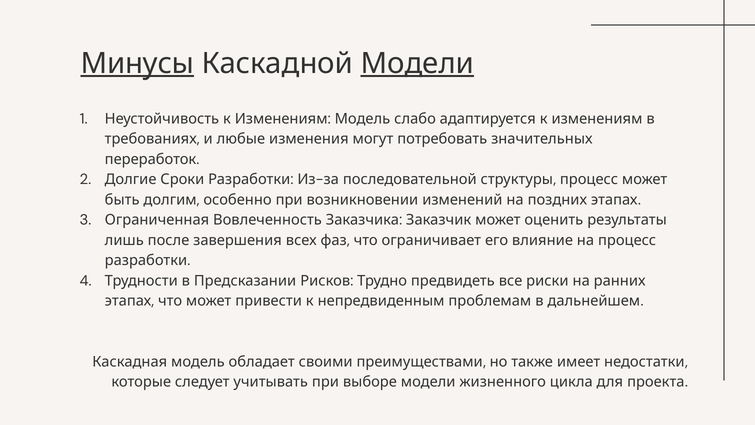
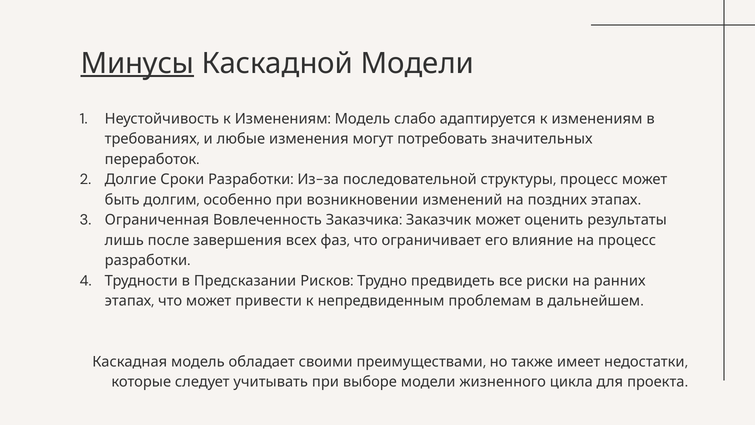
Модели at (417, 63) underline: present -> none
